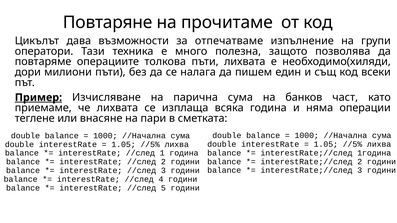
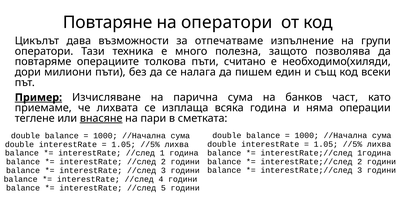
на прочитаме: прочитаме -> оператори
пъти лихвата: лихвата -> считано
внасяне underline: none -> present
